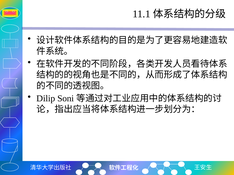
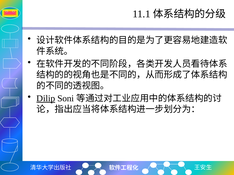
Dilip underline: none -> present
